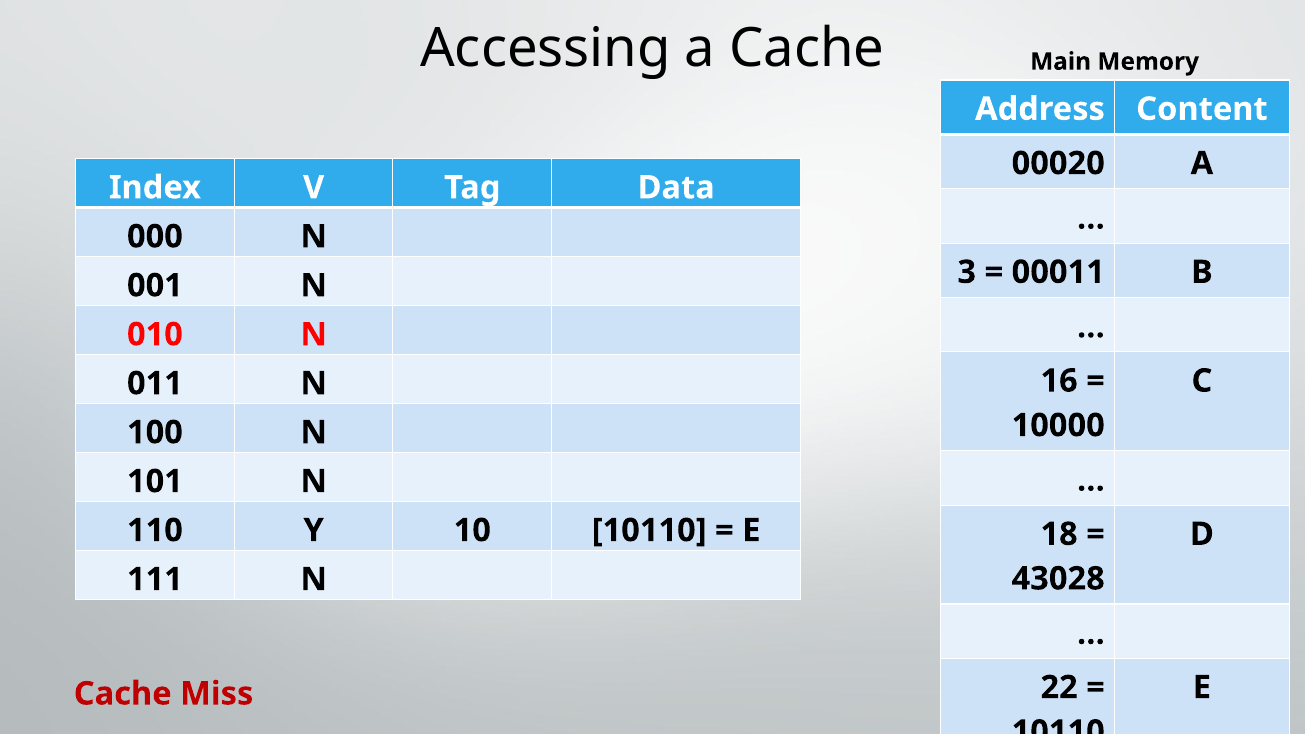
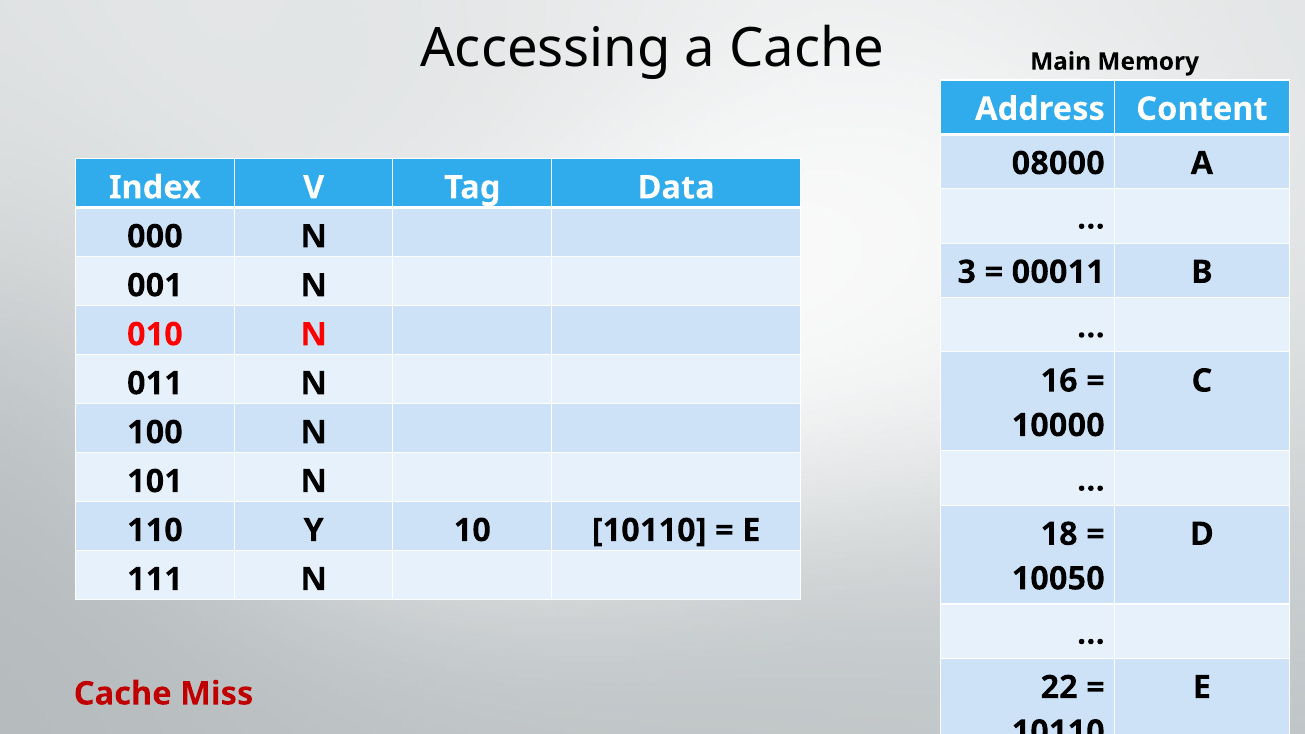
00020: 00020 -> 08000
43028: 43028 -> 10050
